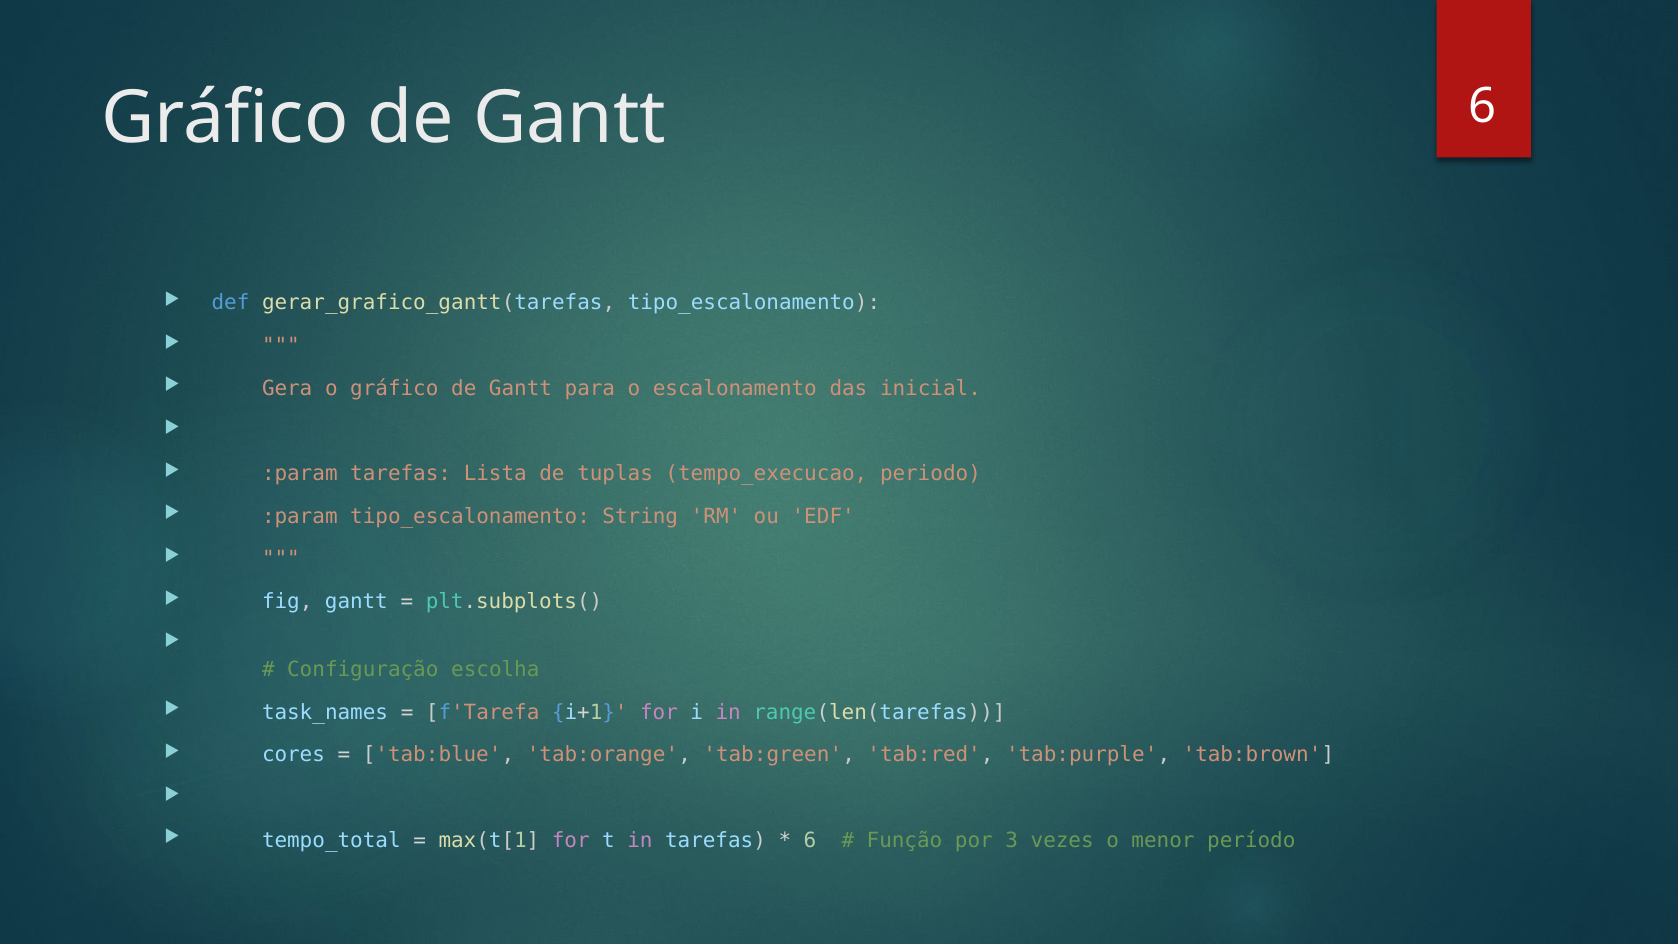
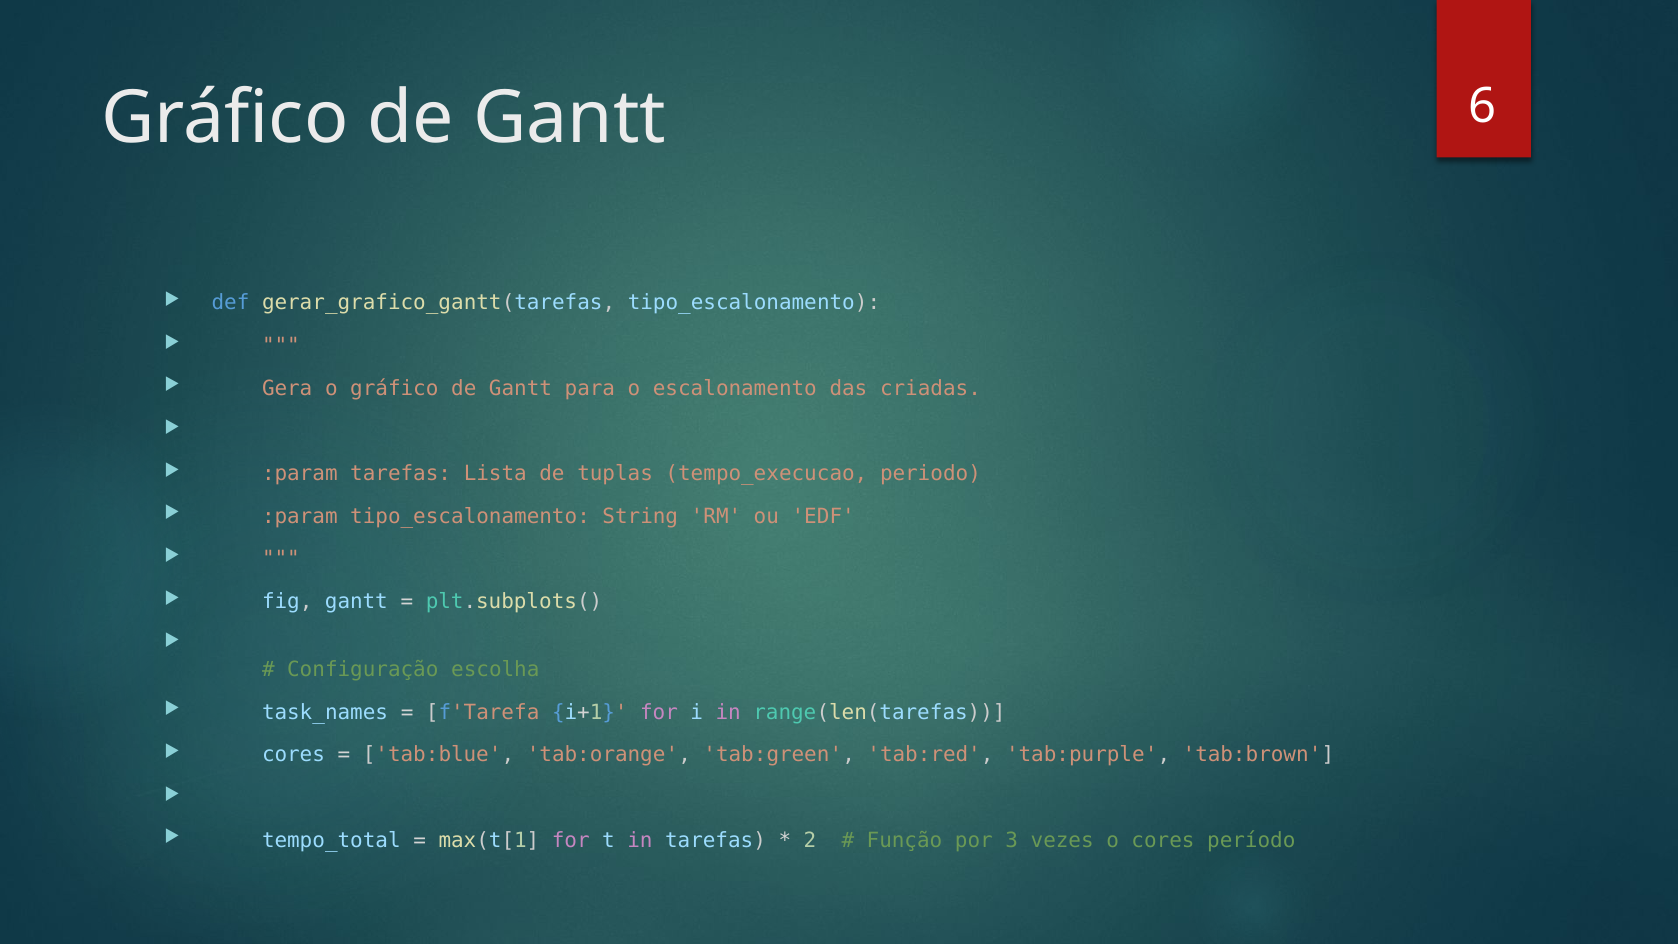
inicial: inicial -> criadas
6 at (810, 840): 6 -> 2
o menor: menor -> cores
